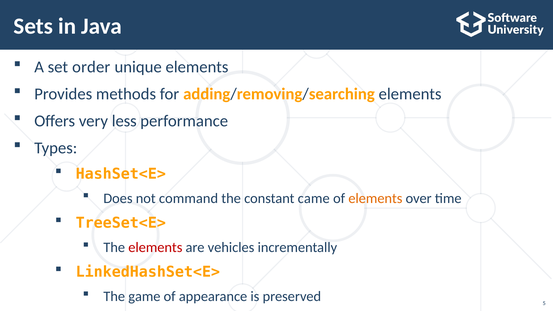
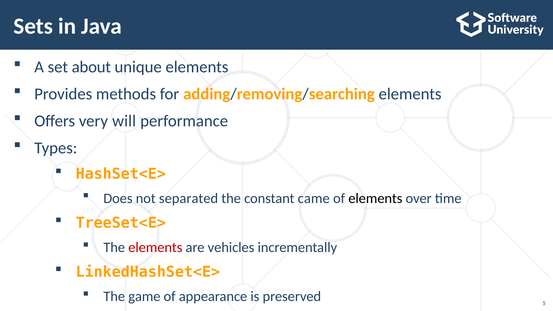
order: order -> about
less: less -> will
command: command -> separated
elements at (375, 198) colour: orange -> black
